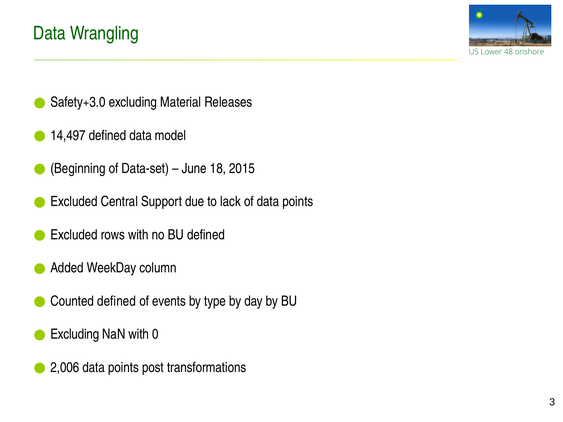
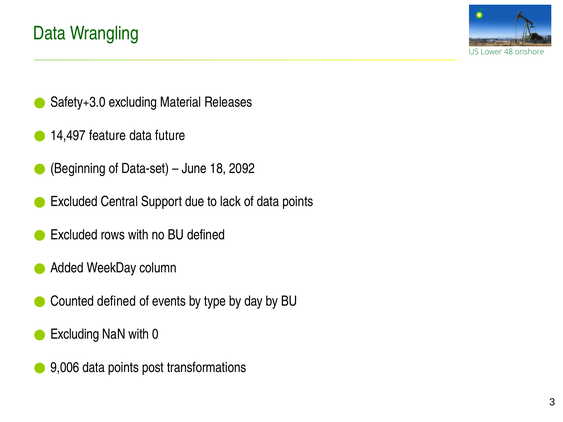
14,497 defined: defined -> feature
model: model -> future
2015: 2015 -> 2092
2,006: 2,006 -> 9,006
